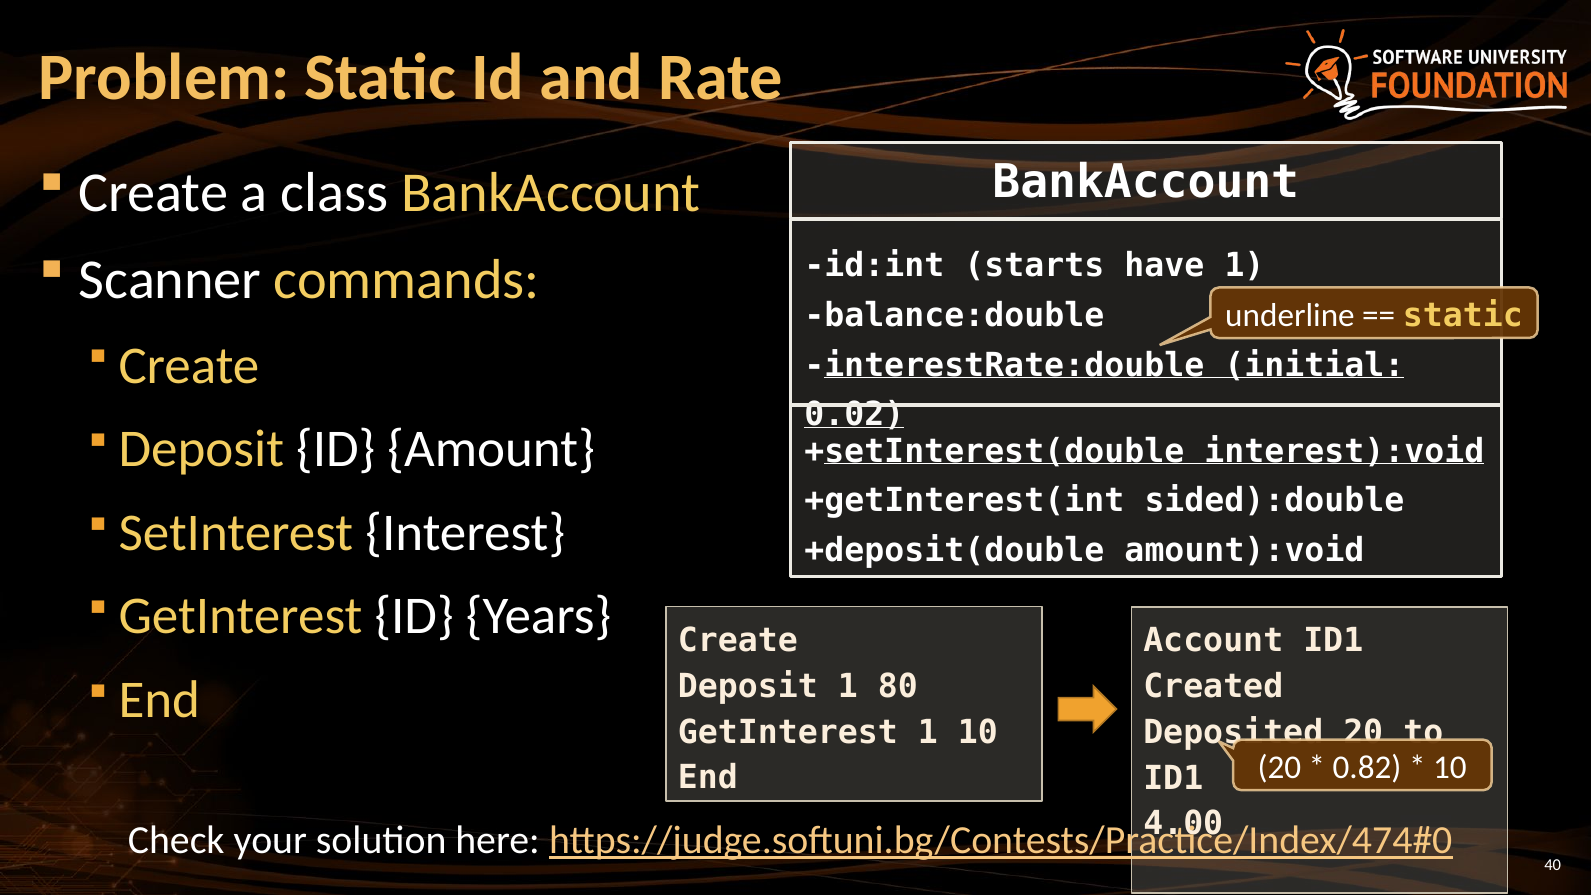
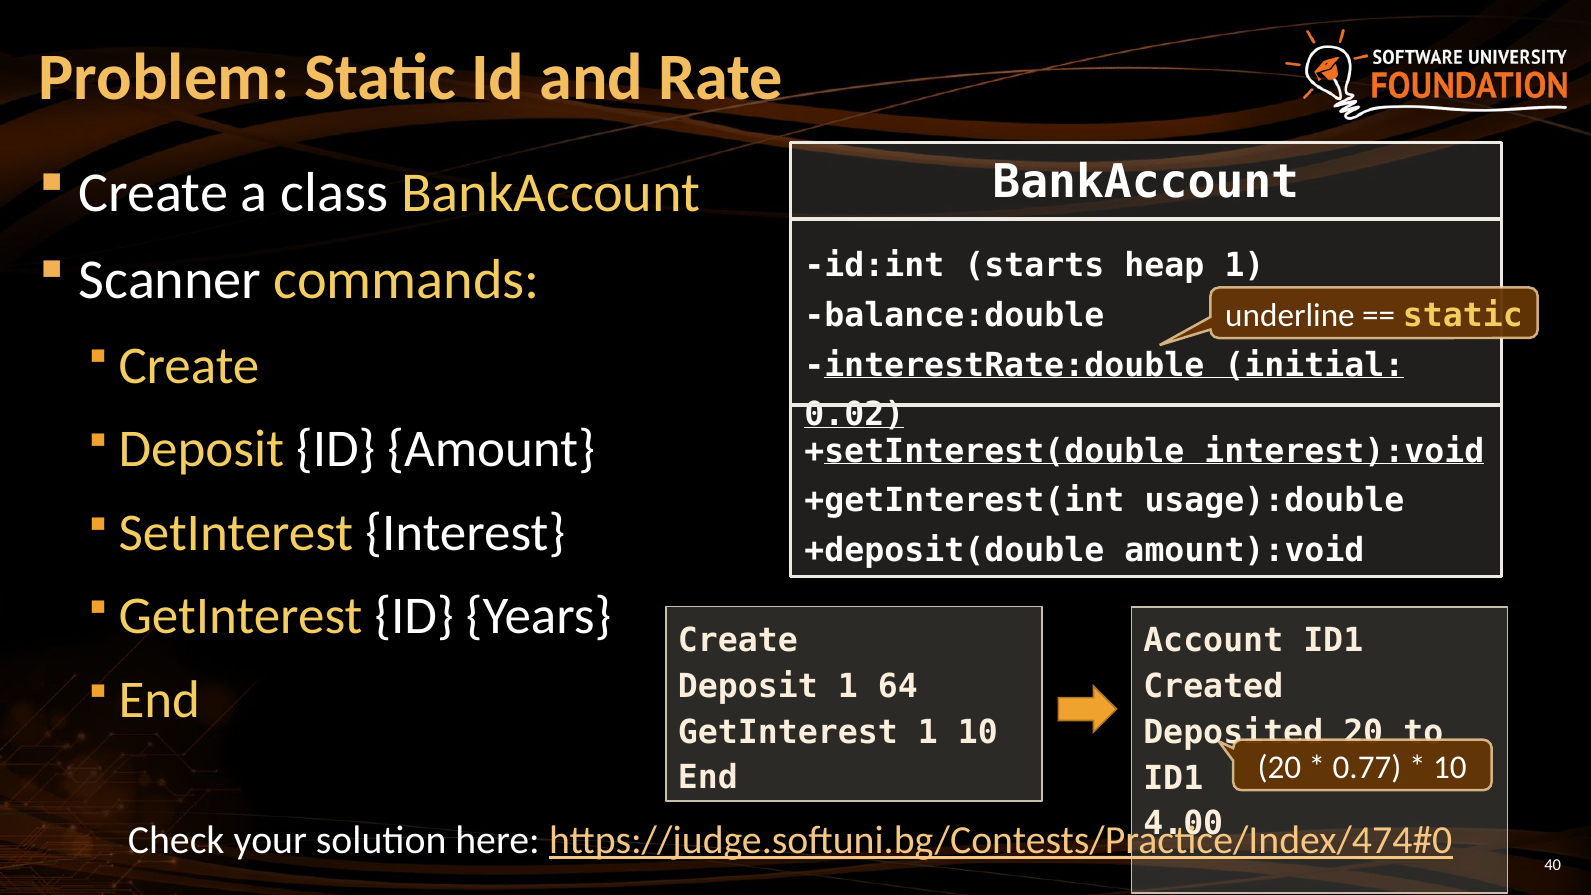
have: have -> heap
sided):double: sided):double -> usage):double
80: 80 -> 64
0.82: 0.82 -> 0.77
